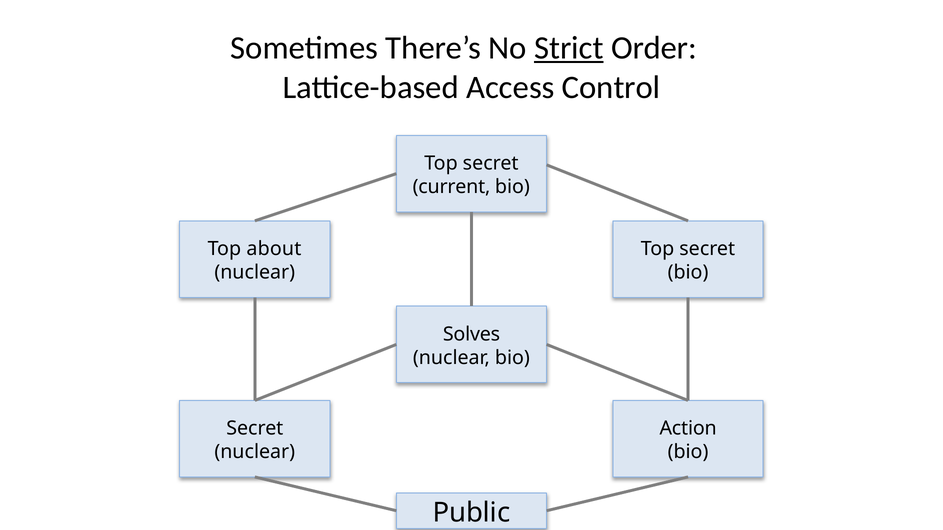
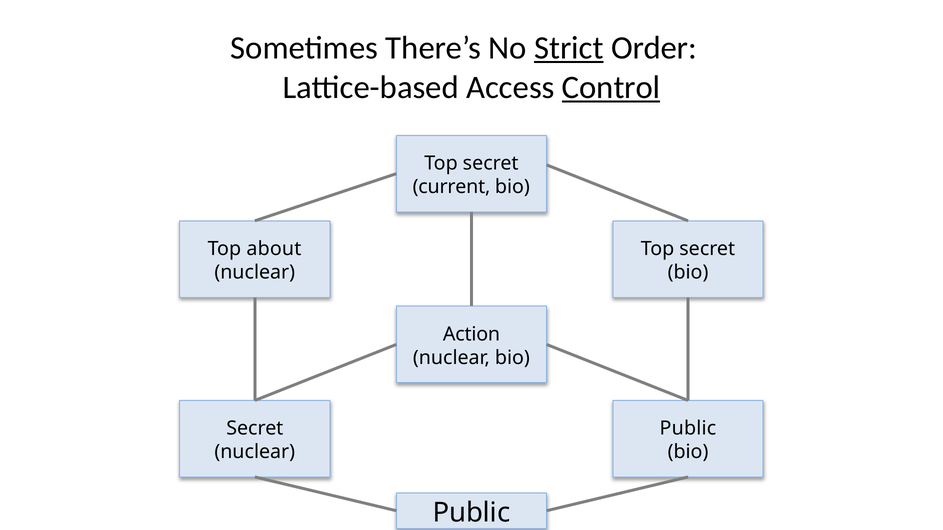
Control underline: none -> present
Solves: Solves -> Action
Action at (688, 429): Action -> Public
